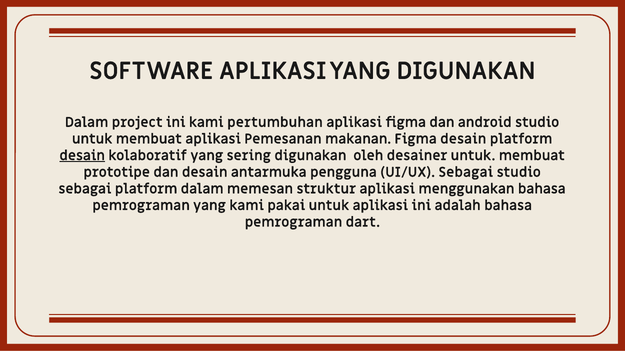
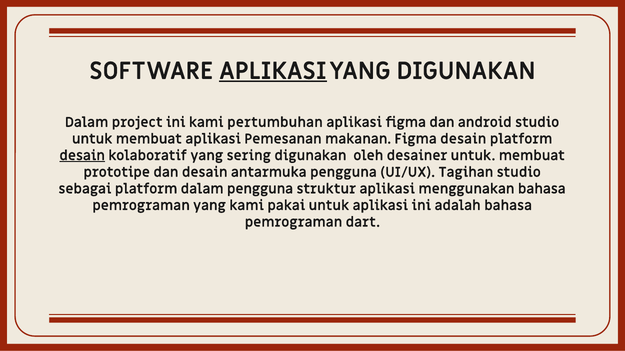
APLIKASI at (273, 71) underline: none -> present
UI/UX Sebagai: Sebagai -> Tagihan
dalam memesan: memesan -> pengguna
